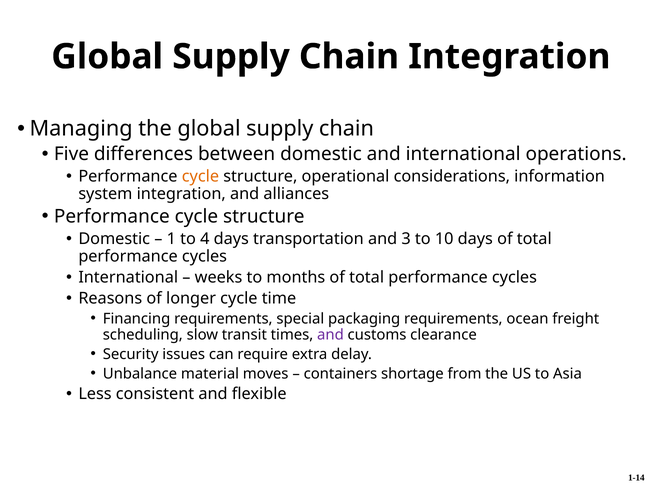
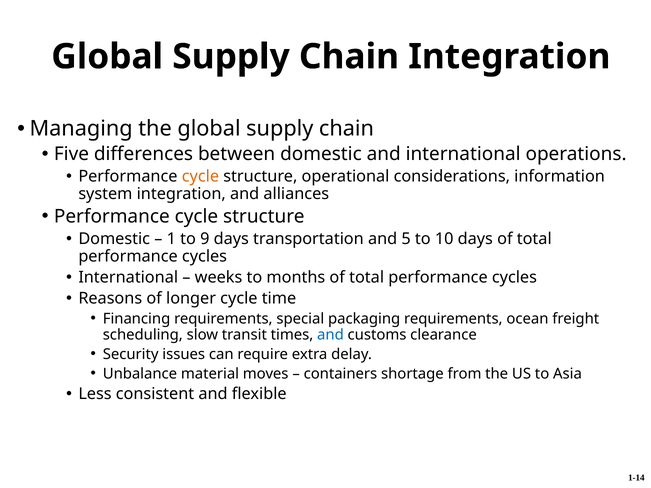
4: 4 -> 9
3: 3 -> 5
and at (330, 335) colour: purple -> blue
